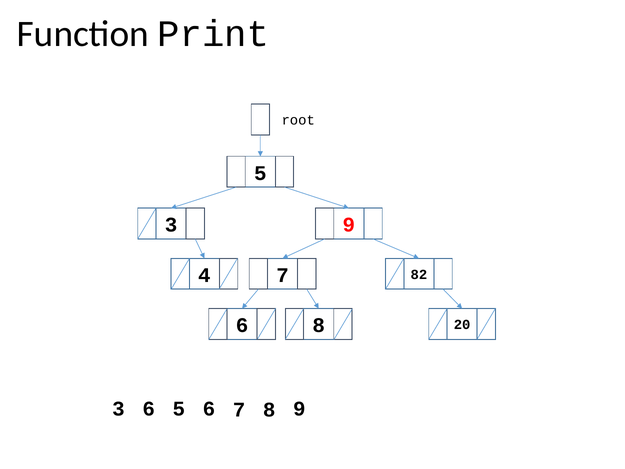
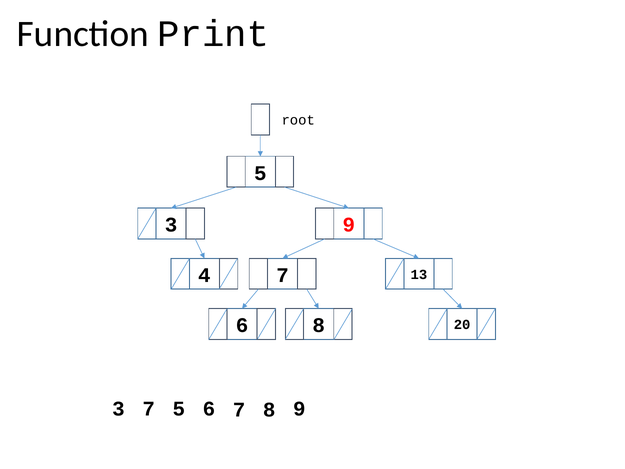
82: 82 -> 13
3 6: 6 -> 7
